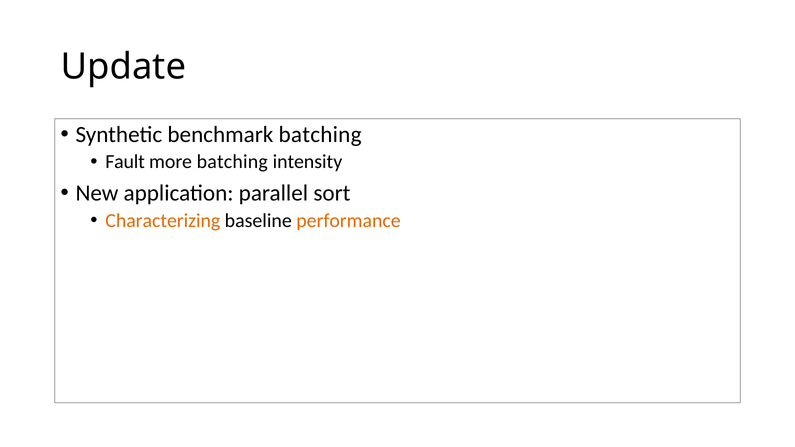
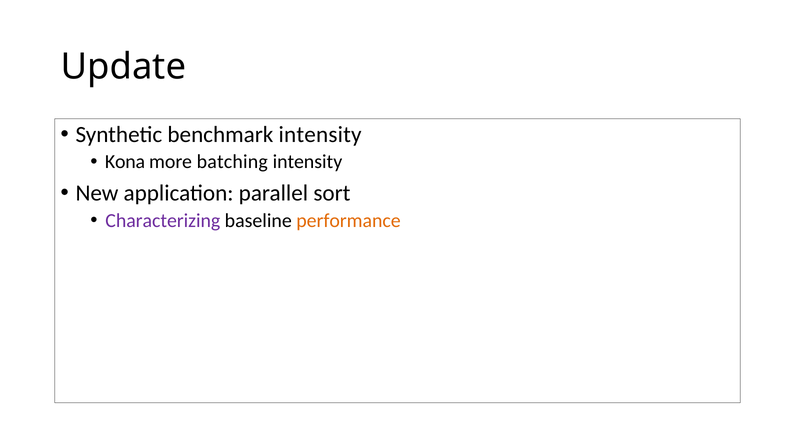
benchmark batching: batching -> intensity
Fault: Fault -> Kona
Characterizing colour: orange -> purple
